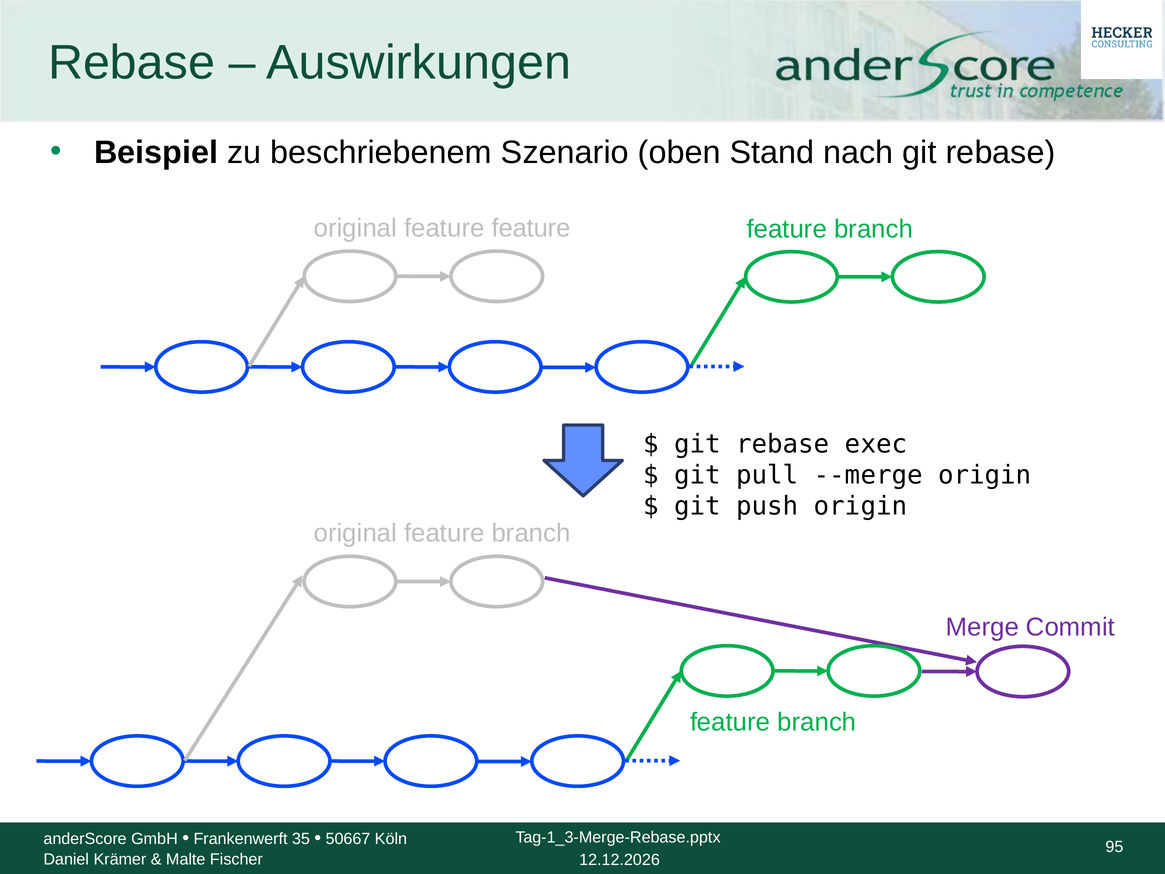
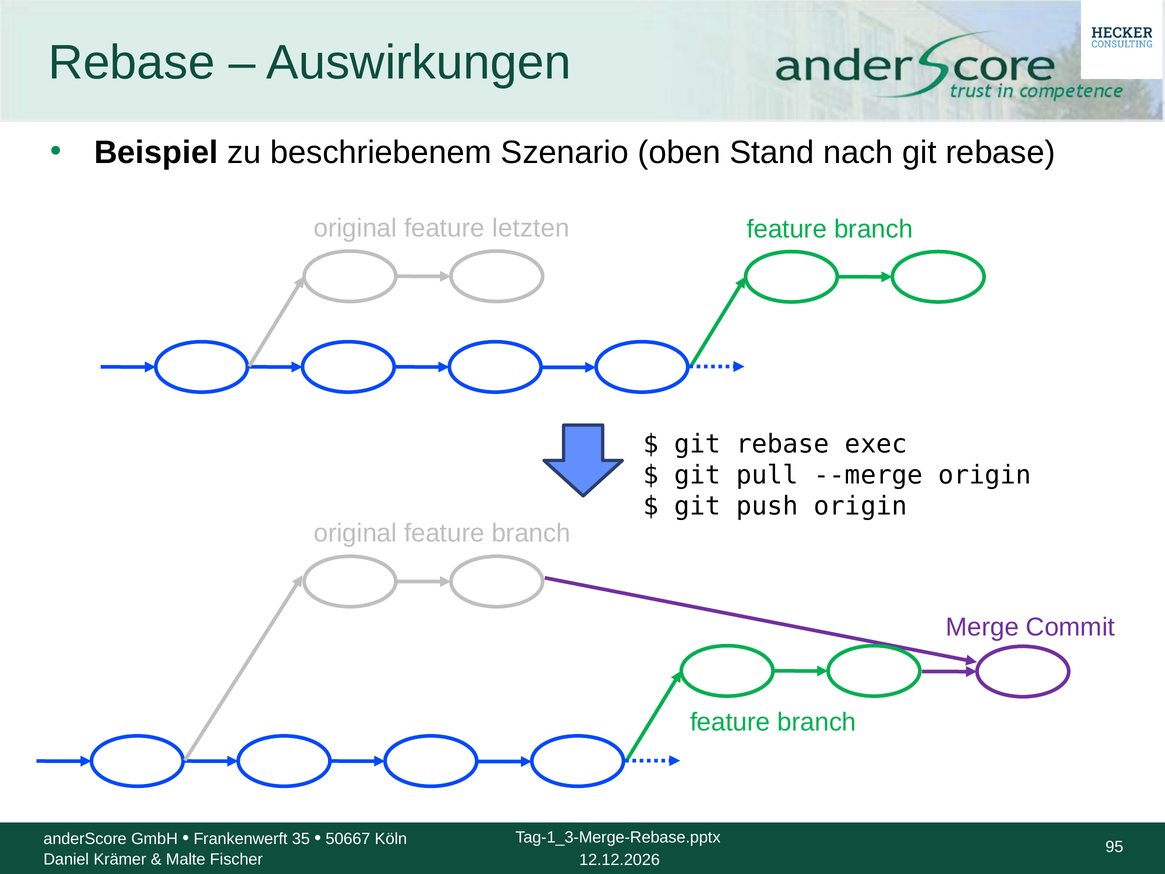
original feature feature: feature -> letzten
